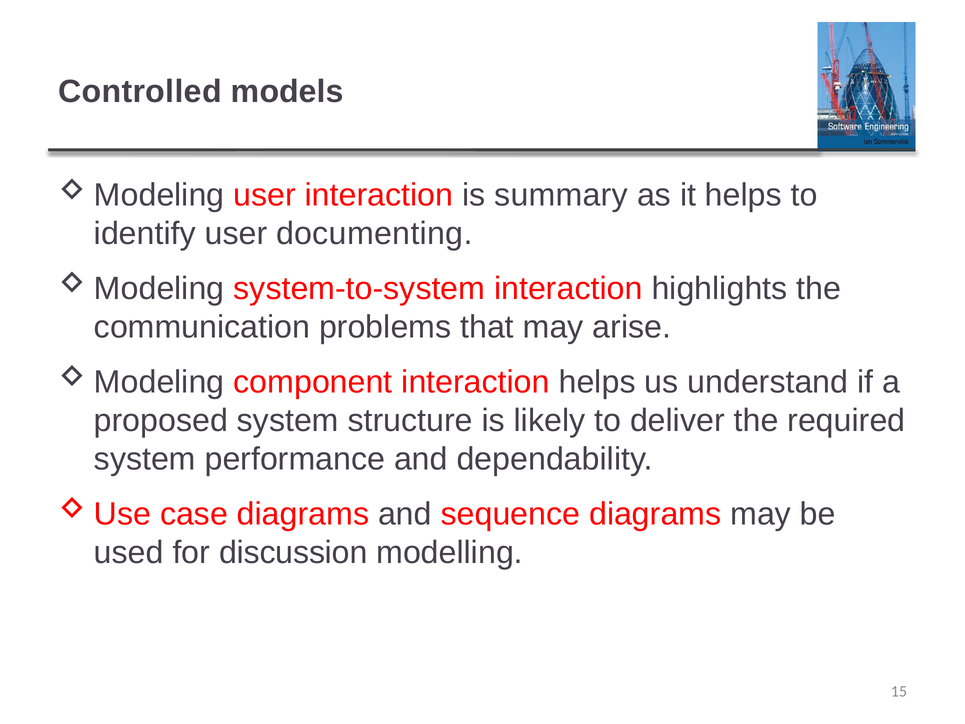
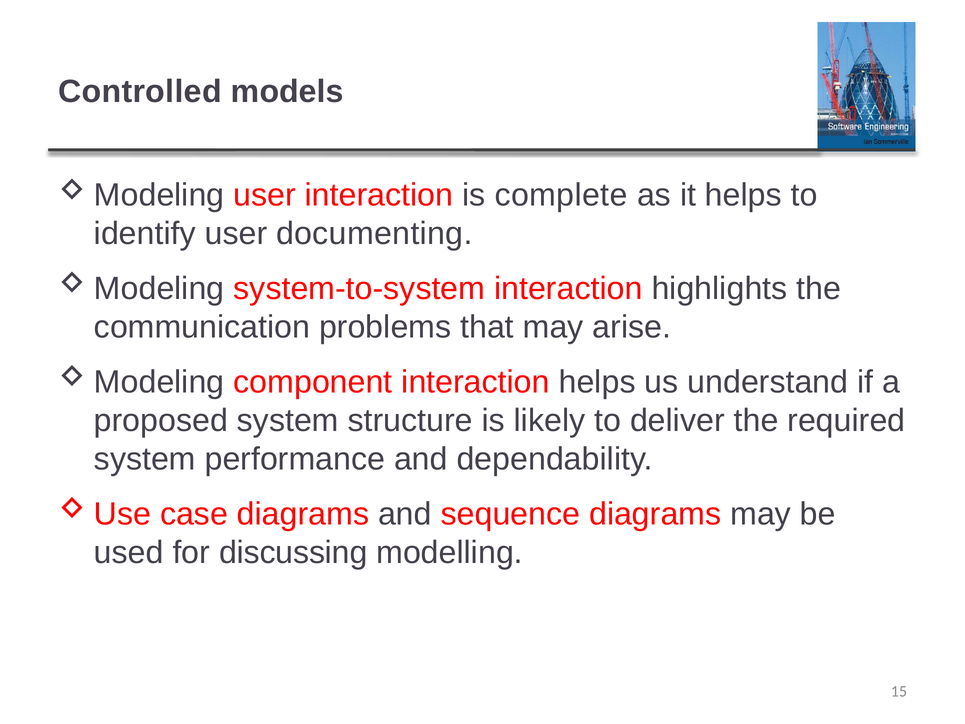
summary: summary -> complete
discussion: discussion -> discussing
